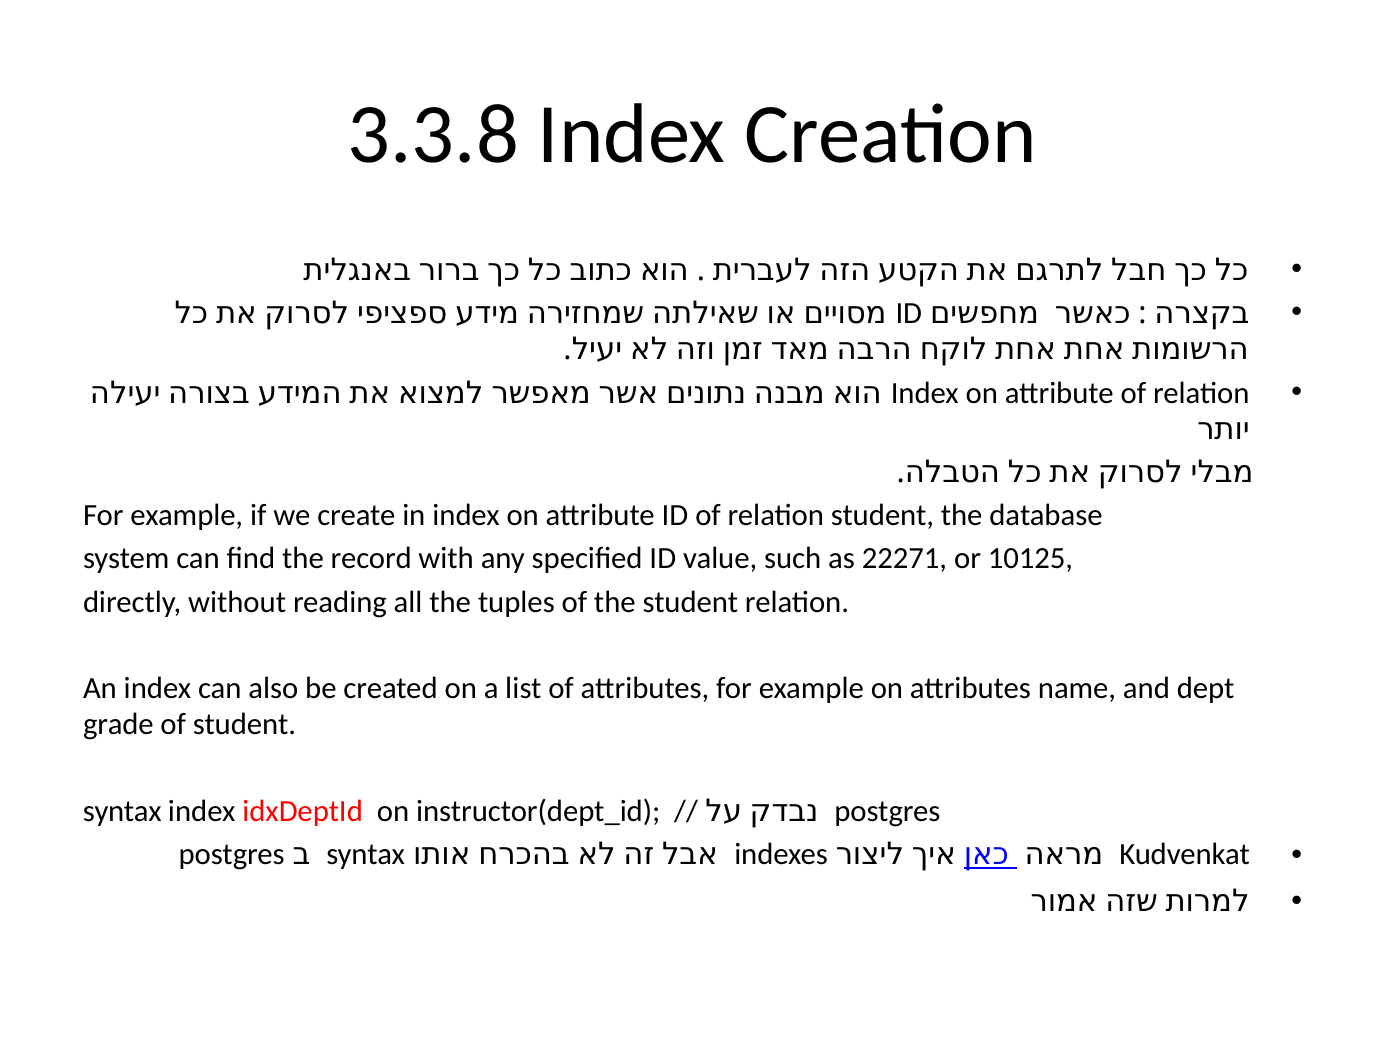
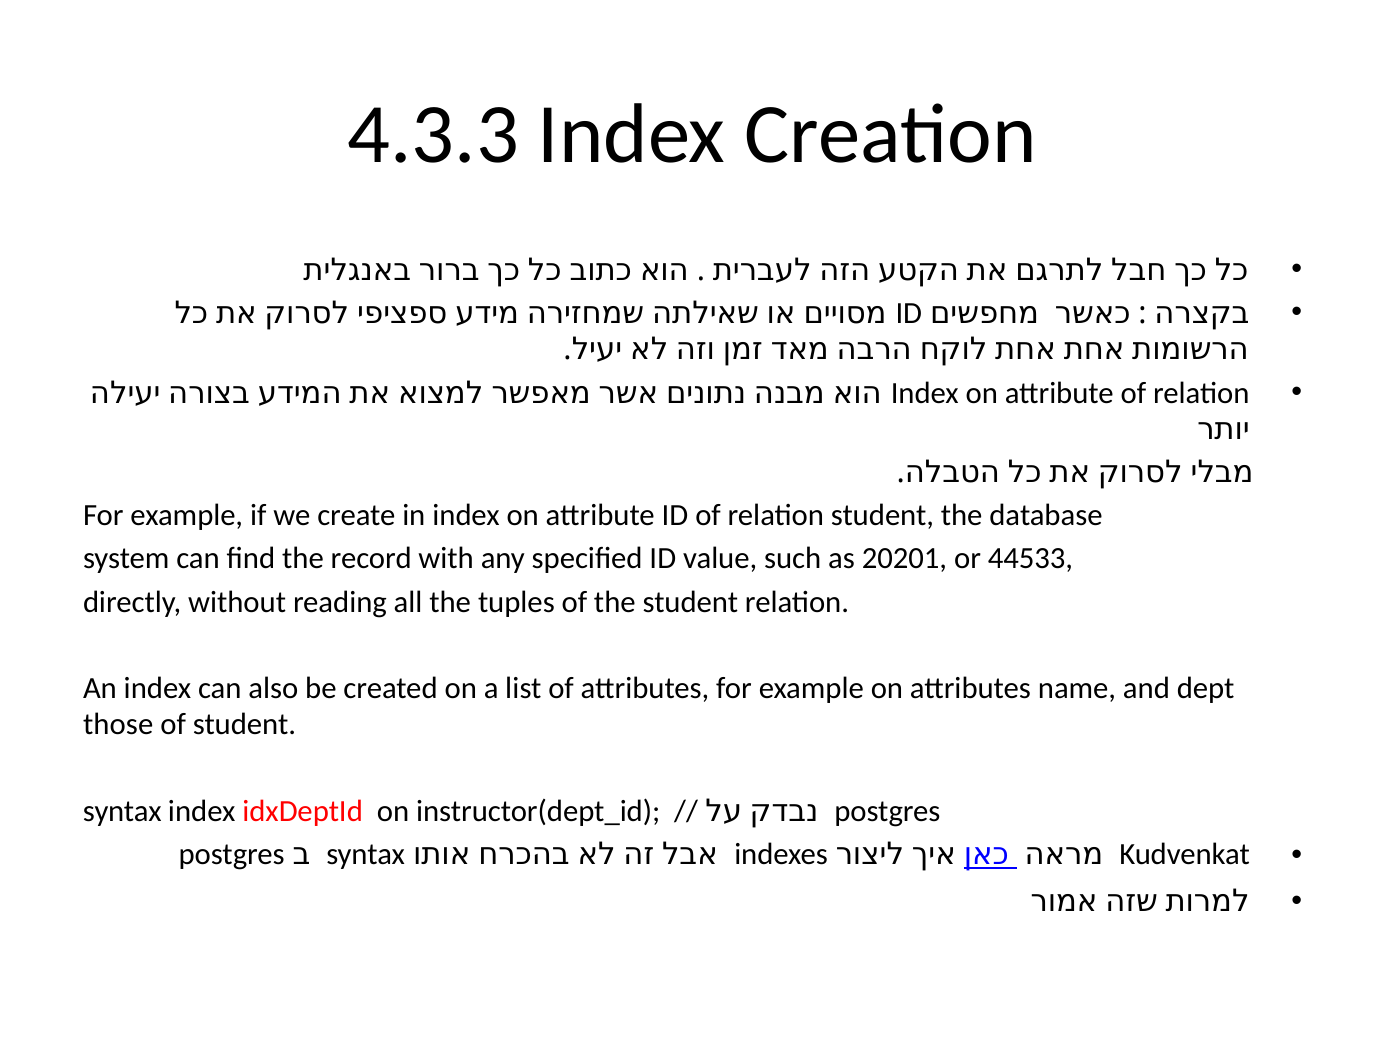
3.3.8: 3.3.8 -> 4.3.3
22271: 22271 -> 20201
10125: 10125 -> 44533
grade: grade -> those
